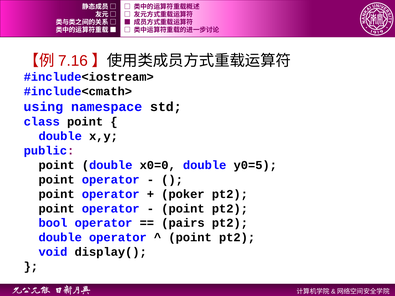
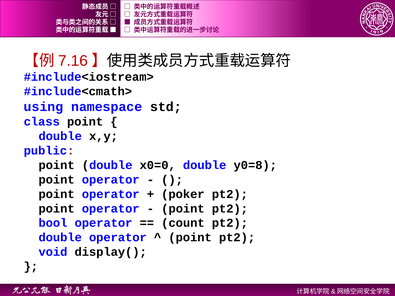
y0=5: y0=5 -> y0=8
pairs: pairs -> count
